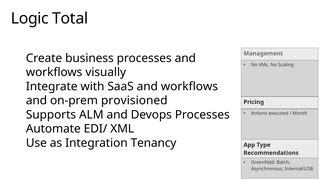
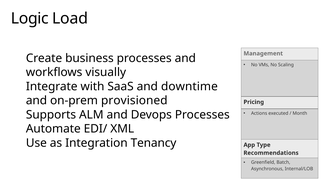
Total: Total -> Load
SaaS and workflows: workflows -> downtime
